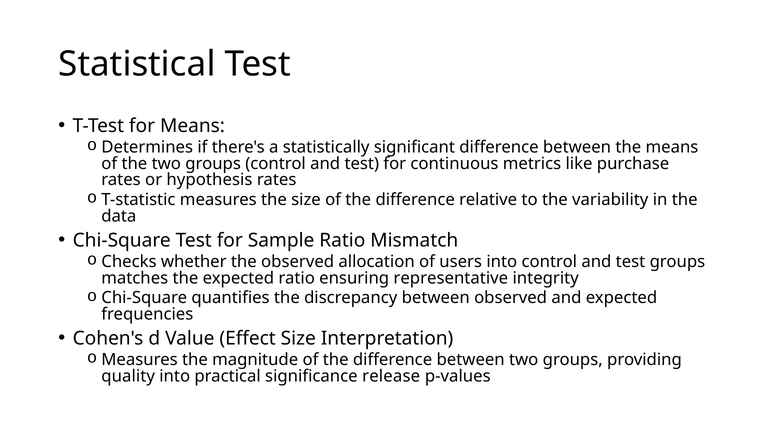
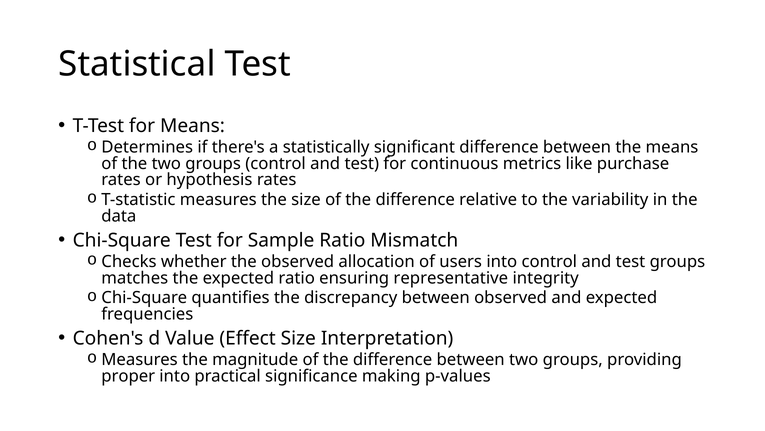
quality: quality -> proper
release: release -> making
